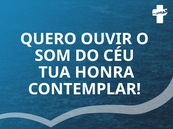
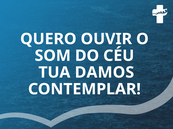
HONRA: HONRA -> DAMOS
